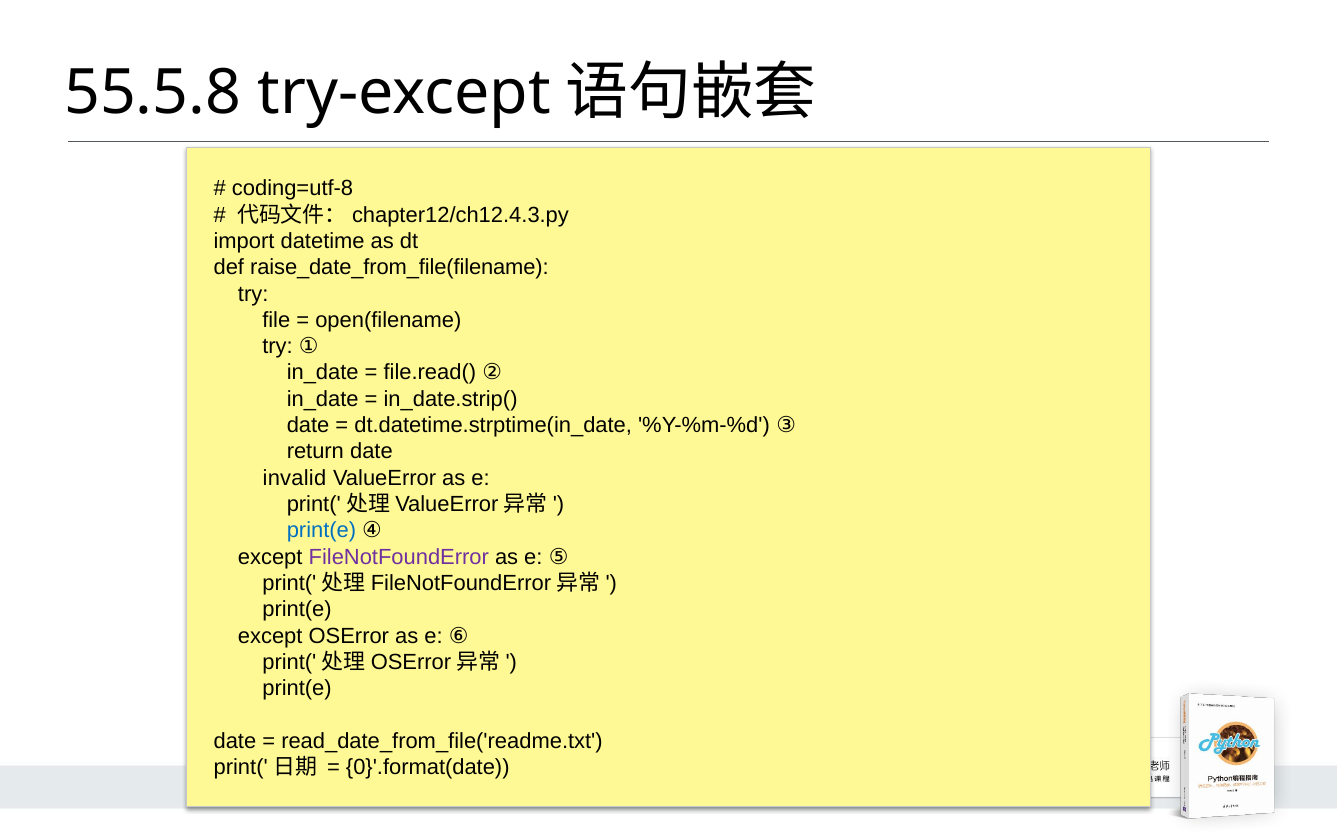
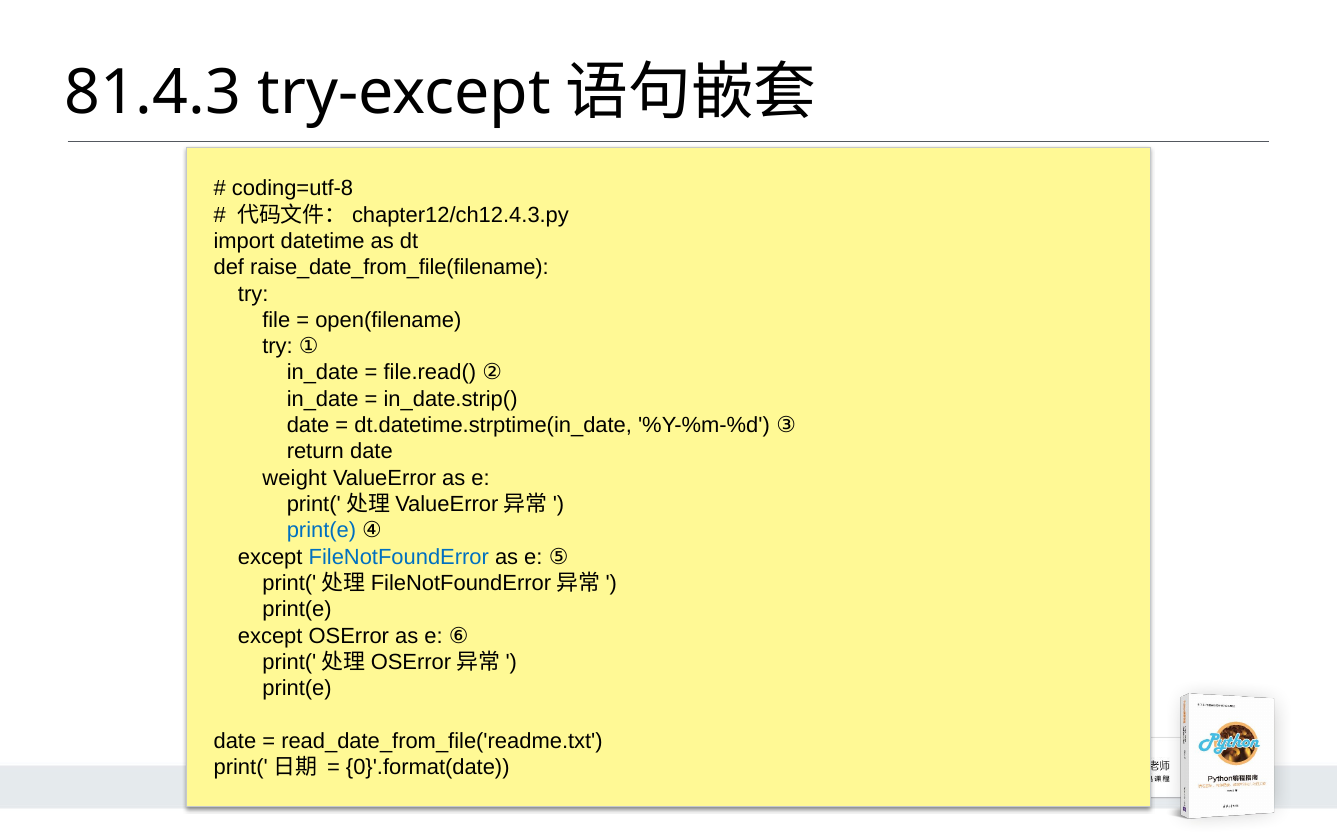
55.5.8: 55.5.8 -> 81.4.3
invalid: invalid -> weight
FileNotFoundError colour: purple -> blue
